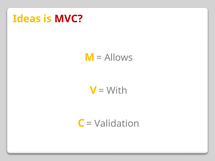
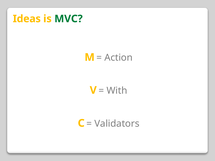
MVC colour: red -> green
Allows: Allows -> Action
Validation: Validation -> Validators
